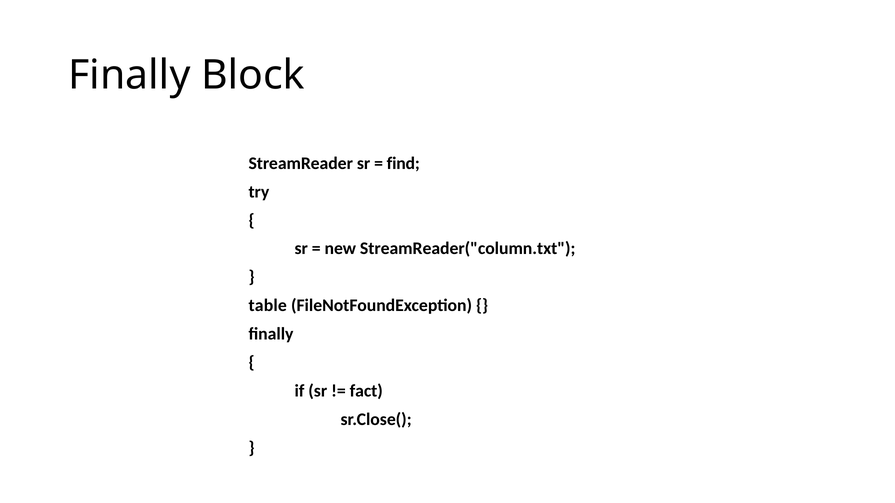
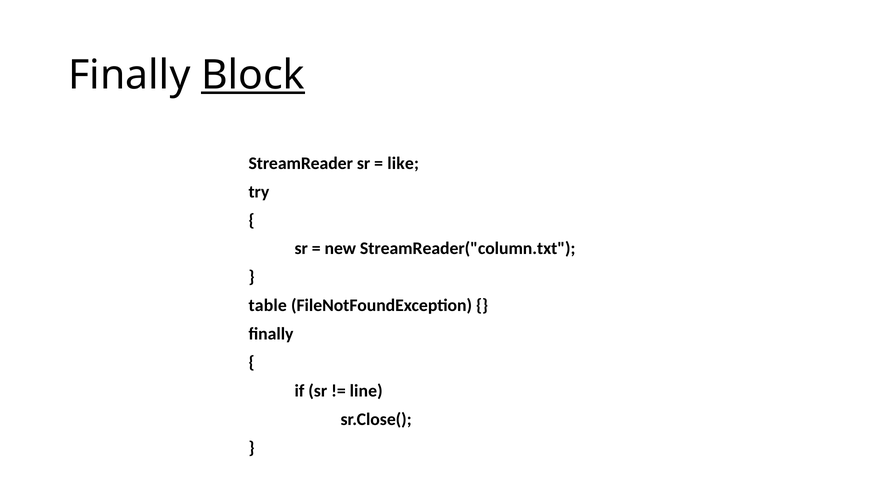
Block underline: none -> present
find: find -> like
fact: fact -> line
